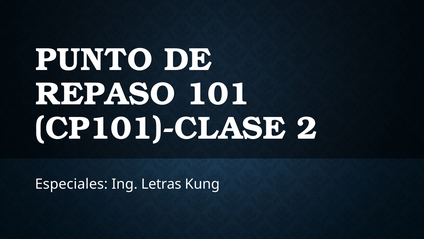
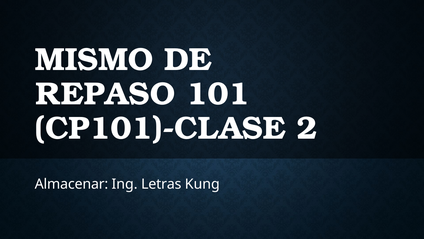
PUNTO: PUNTO -> MISMO
Especiales: Especiales -> Almacenar
